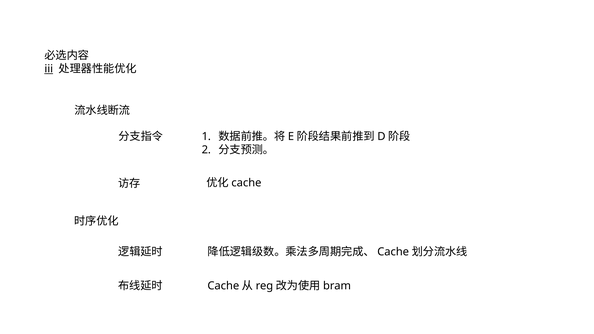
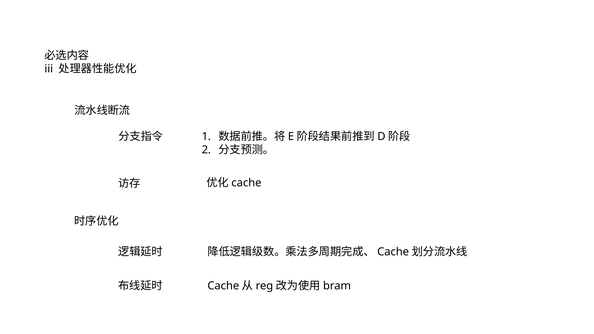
iii underline: present -> none
